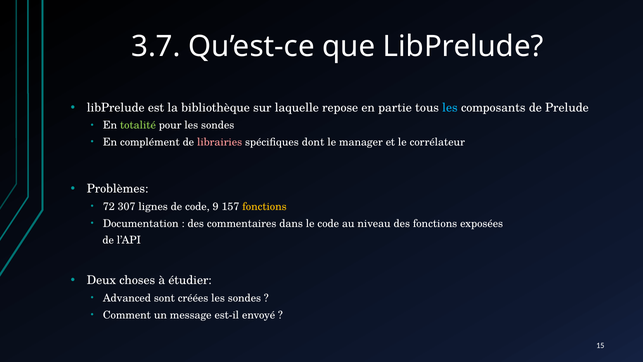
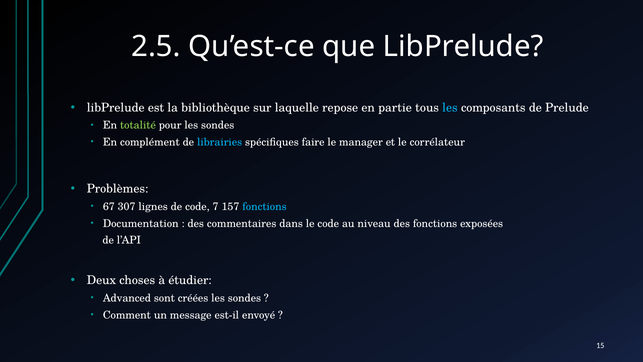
3.7: 3.7 -> 2.5
librairies colour: pink -> light blue
dont: dont -> faire
72: 72 -> 67
9: 9 -> 7
fonctions at (264, 206) colour: yellow -> light blue
